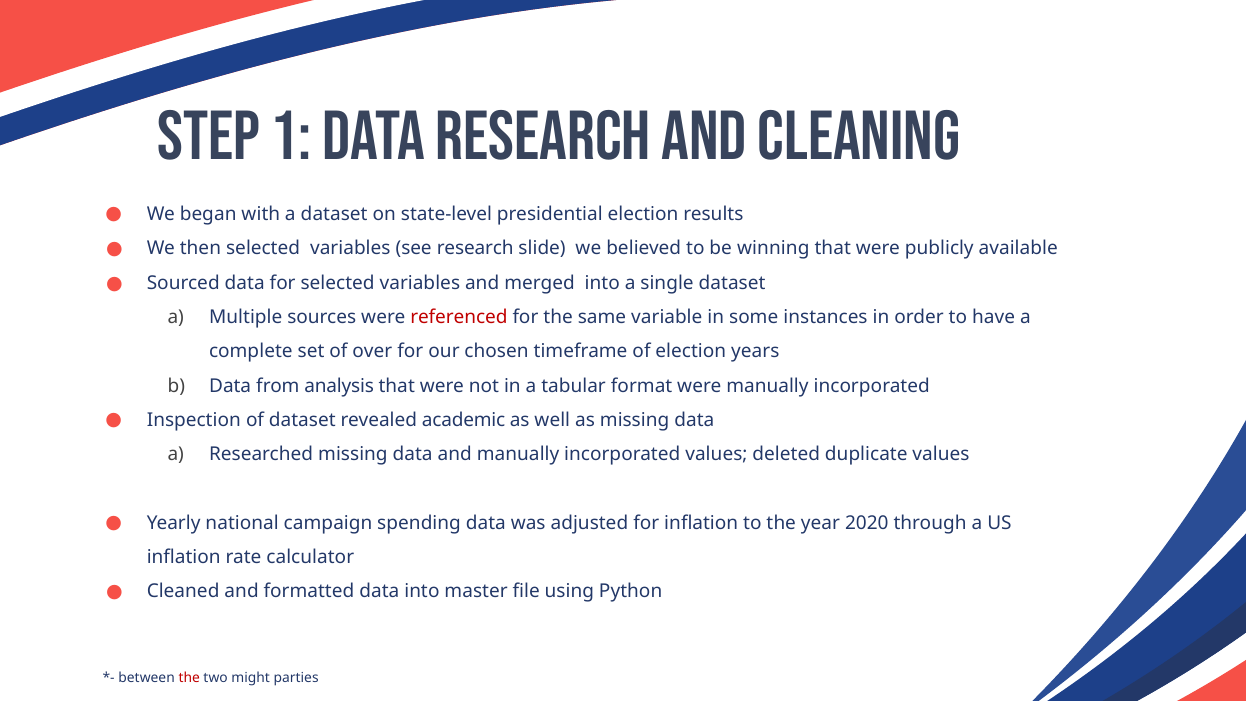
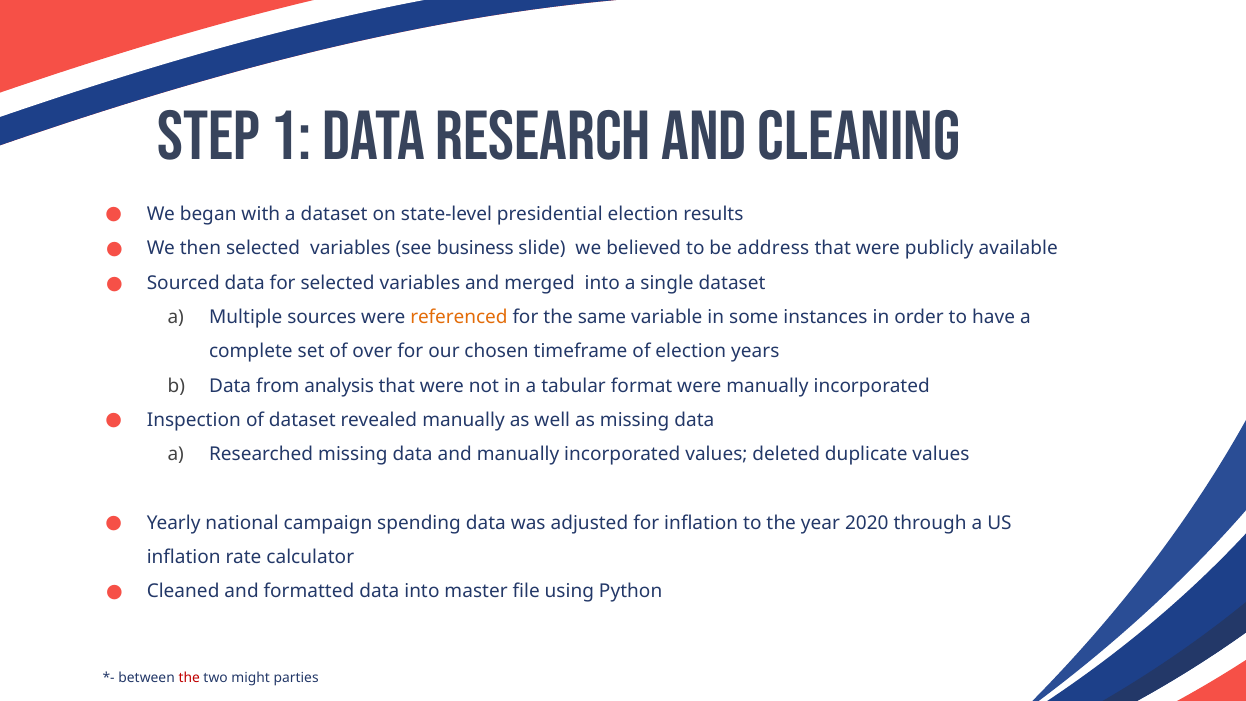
see research: research -> business
winning: winning -> address
referenced colour: red -> orange
revealed academic: academic -> manually
